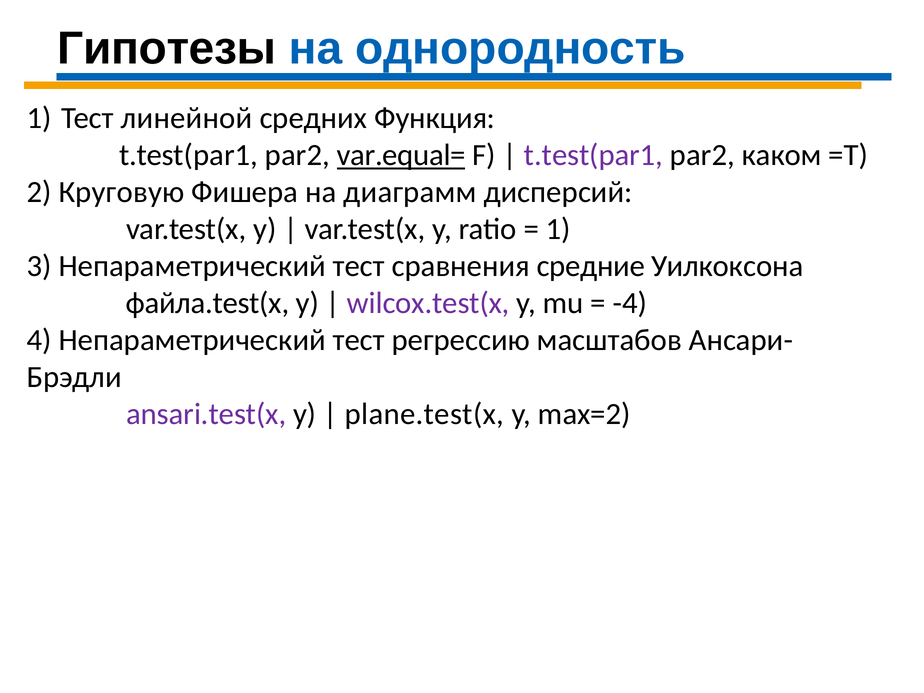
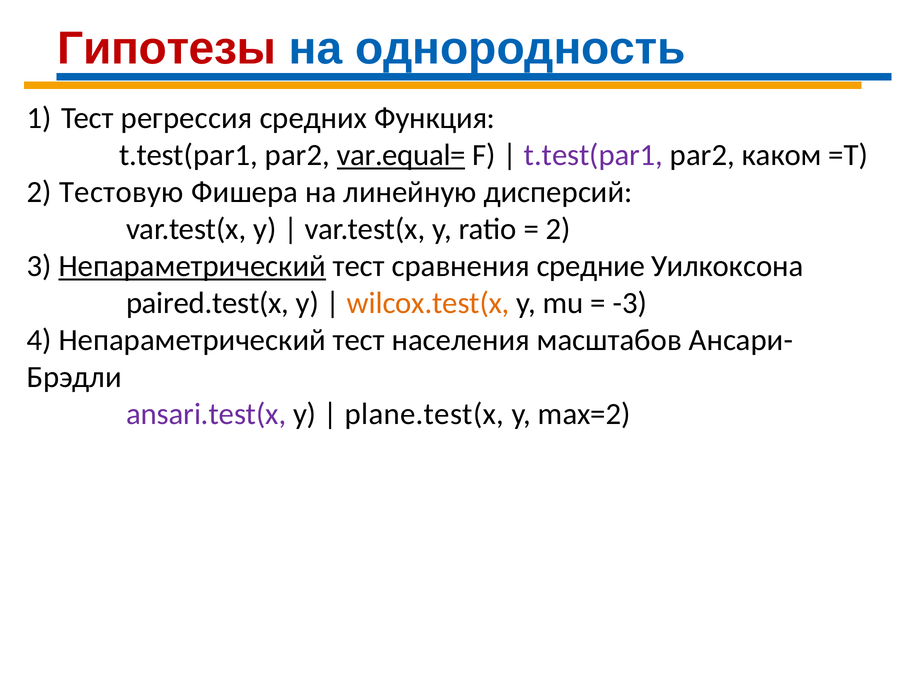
Гипотезы colour: black -> red
линейной: линейной -> регрессия
Круговую: Круговую -> Тестовую
диаграмм: диаграмм -> линейную
1 at (558, 229): 1 -> 2
Непараметрический at (192, 266) underline: none -> present
файла.test(x: файла.test(x -> paired.test(x
wilcox.test(x colour: purple -> orange
-4: -4 -> -3
регрессию: регрессию -> населения
